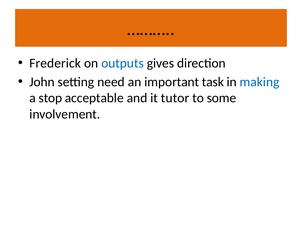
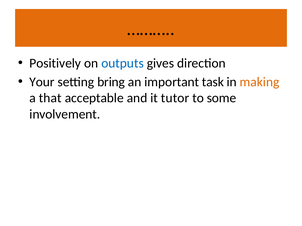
Frederick: Frederick -> Positively
John: John -> Your
need: need -> bring
making colour: blue -> orange
stop: stop -> that
